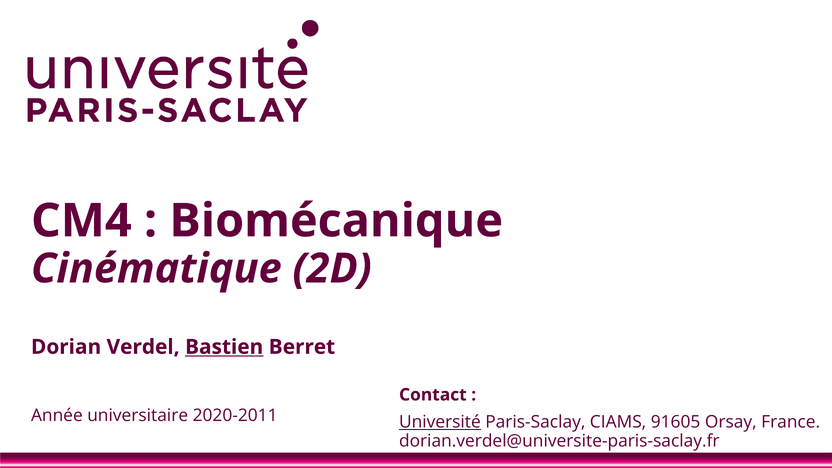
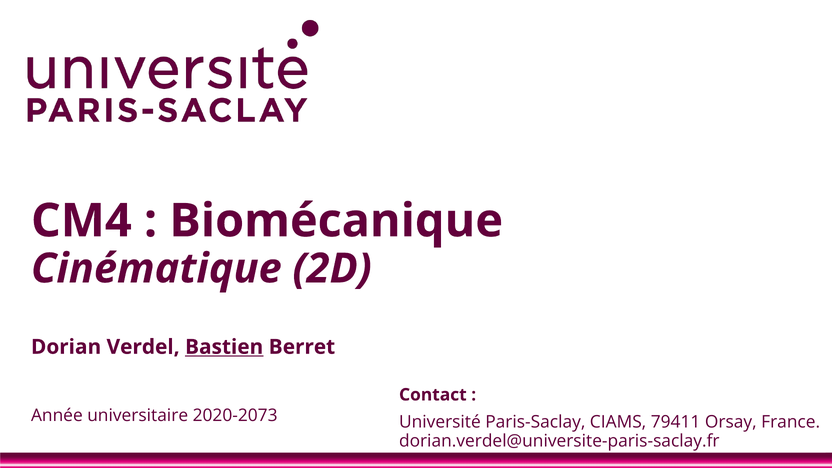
2020-2011: 2020-2011 -> 2020-2073
Université underline: present -> none
91605: 91605 -> 79411
